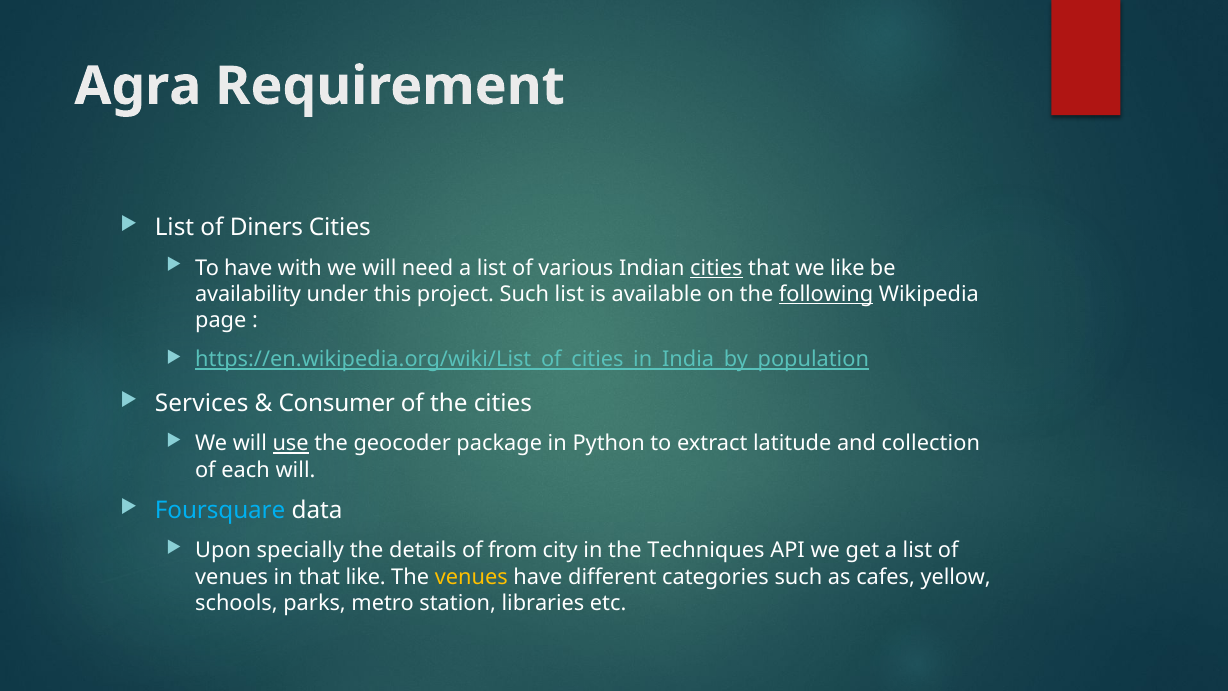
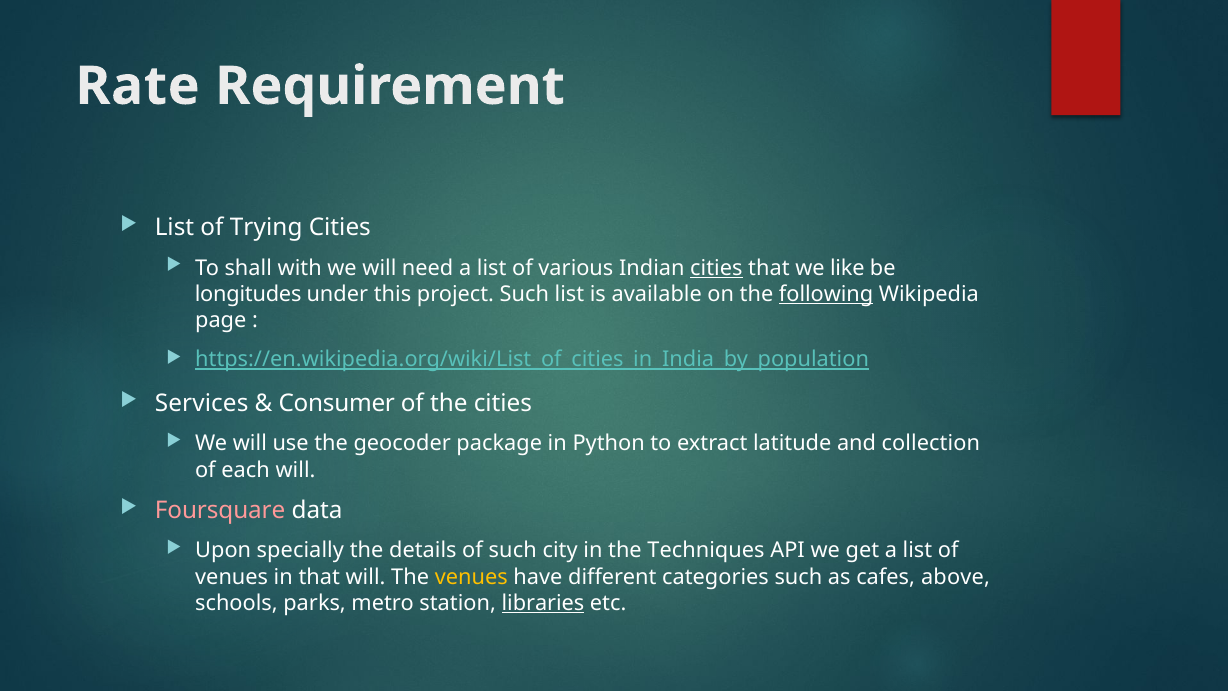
Agra: Agra -> Rate
Diners: Diners -> Trying
To have: have -> shall
availability: availability -> longitudes
use underline: present -> none
Foursquare colour: light blue -> pink
of from: from -> such
that like: like -> will
yellow: yellow -> above
libraries underline: none -> present
